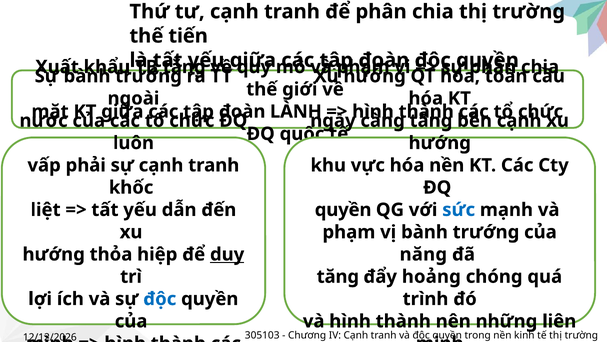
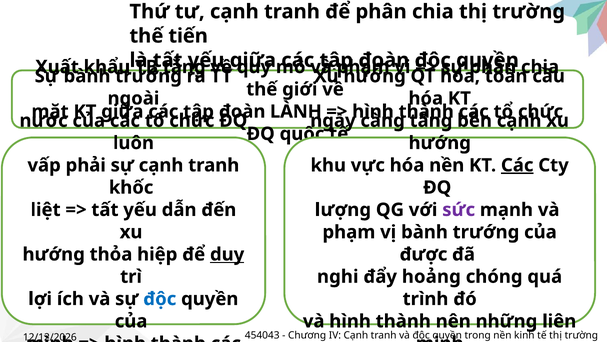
Các at (517, 165) underline: none -> present
quyền at (343, 210): quyền -> lượng
sức colour: blue -> purple
năng: năng -> được
tăng at (338, 276): tăng -> nghi
305103: 305103 -> 454043
